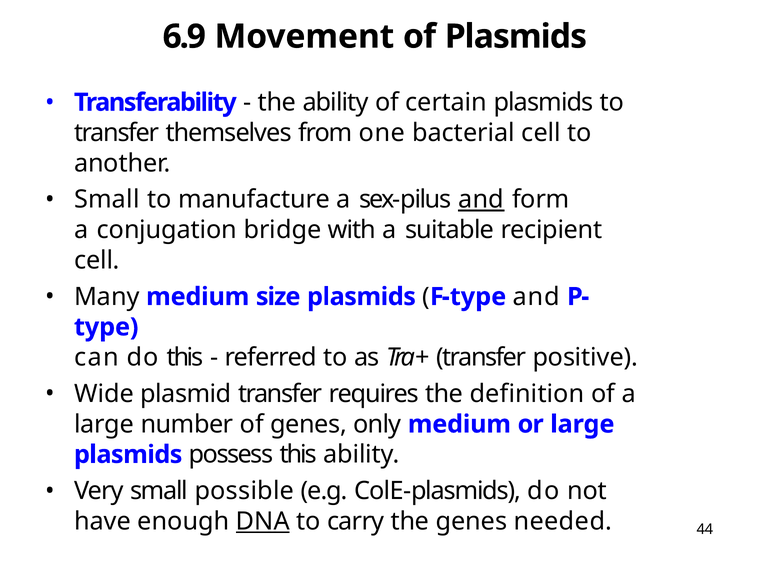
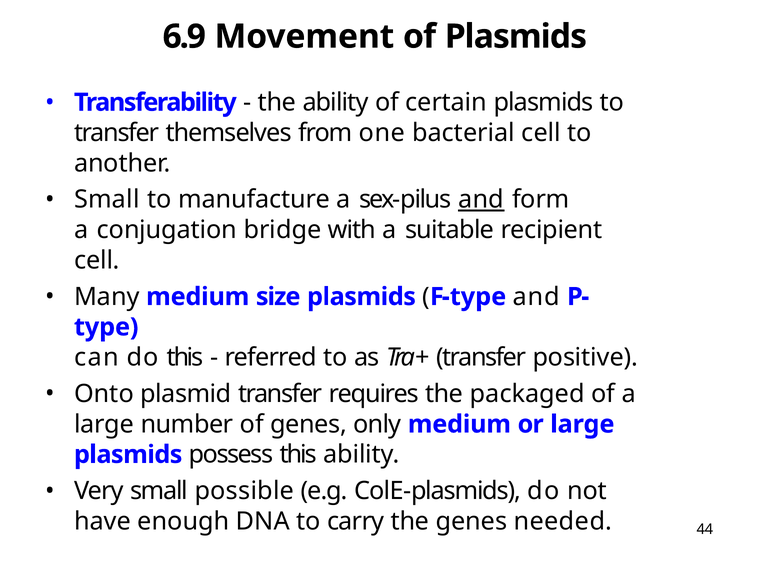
Wide: Wide -> Onto
definition: definition -> packaged
DNA underline: present -> none
